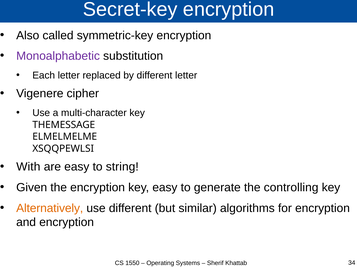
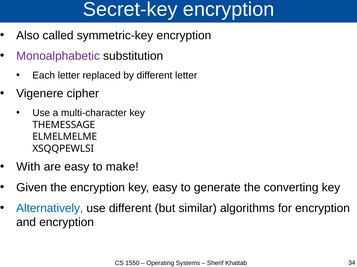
string: string -> make
controlling: controlling -> converting
Alternatively colour: orange -> blue
